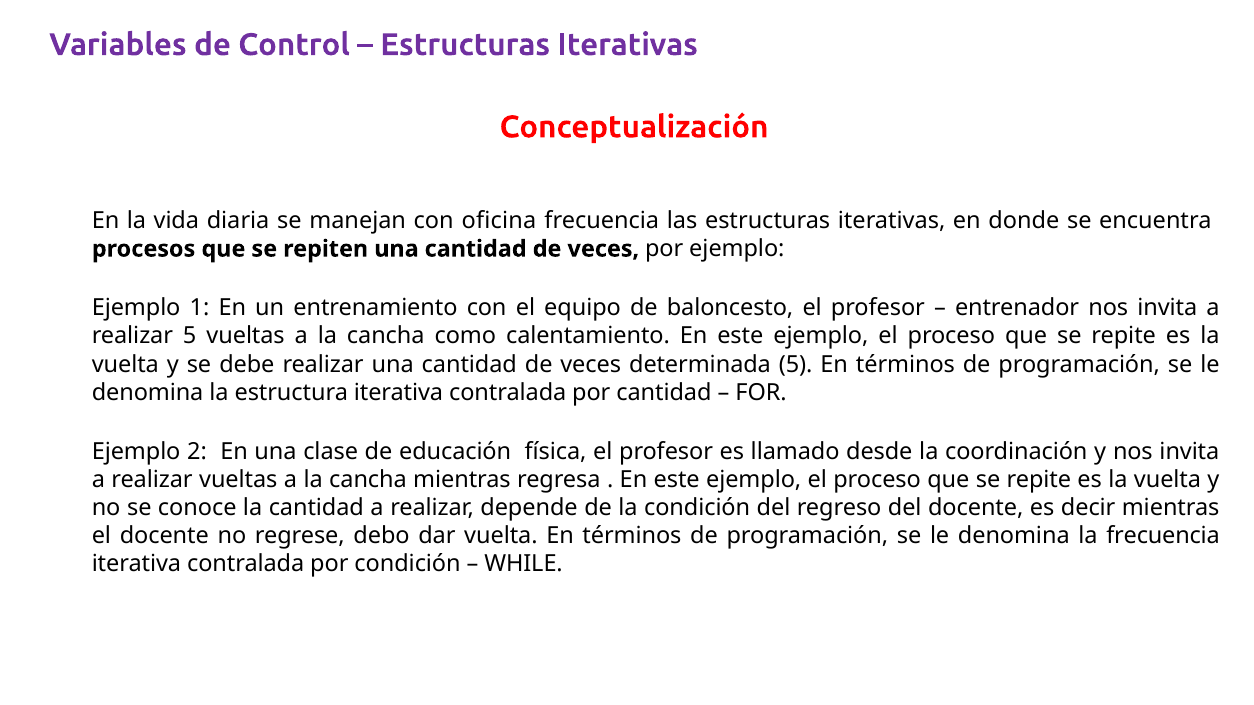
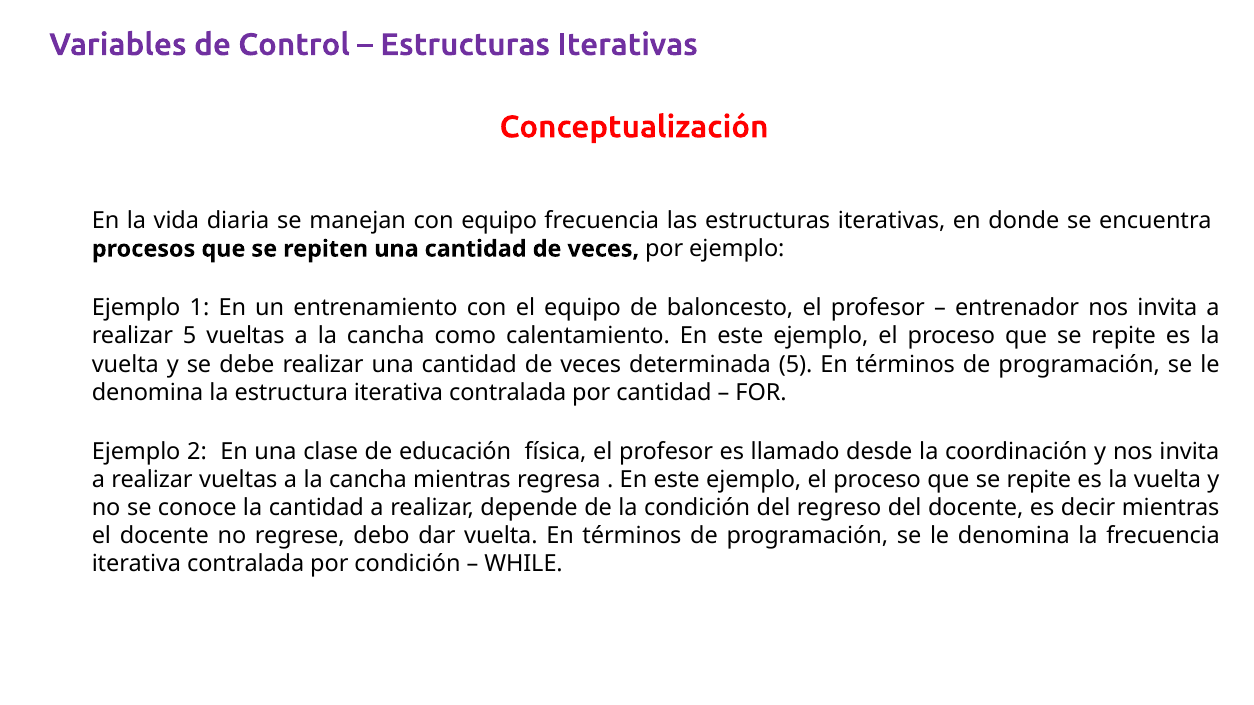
con oficina: oficina -> equipo
